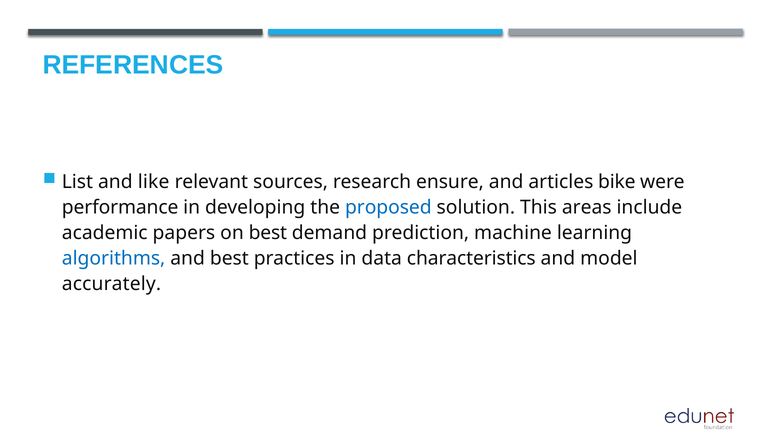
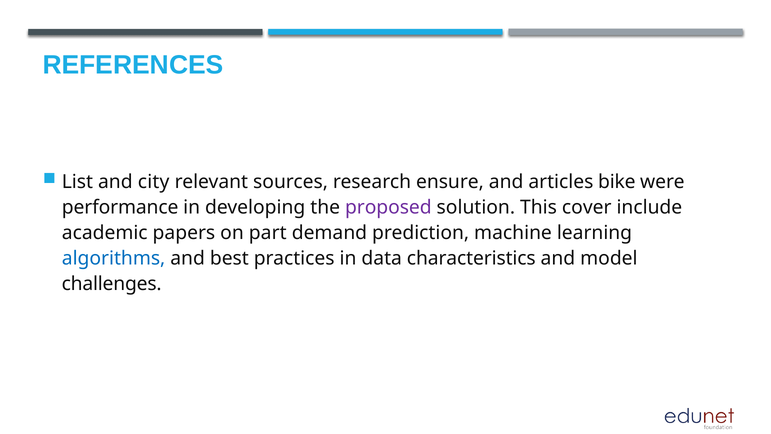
like: like -> city
proposed colour: blue -> purple
areas: areas -> cover
on best: best -> part
accurately: accurately -> challenges
